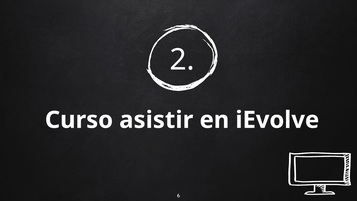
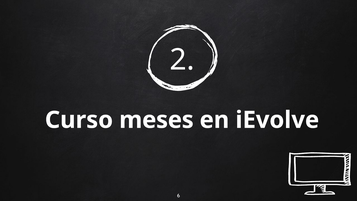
asistir: asistir -> meses
